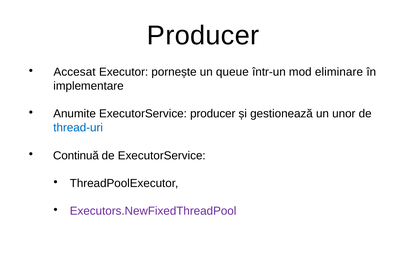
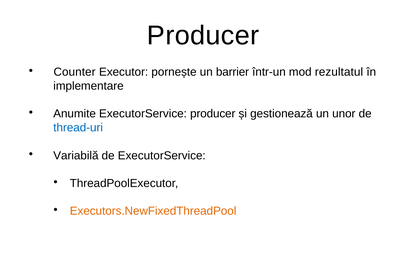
Accesat: Accesat -> Counter
queue: queue -> barrier
eliminare: eliminare -> rezultatul
Continuă: Continuă -> Variabilă
Executors.NewFixedThreadPool colour: purple -> orange
